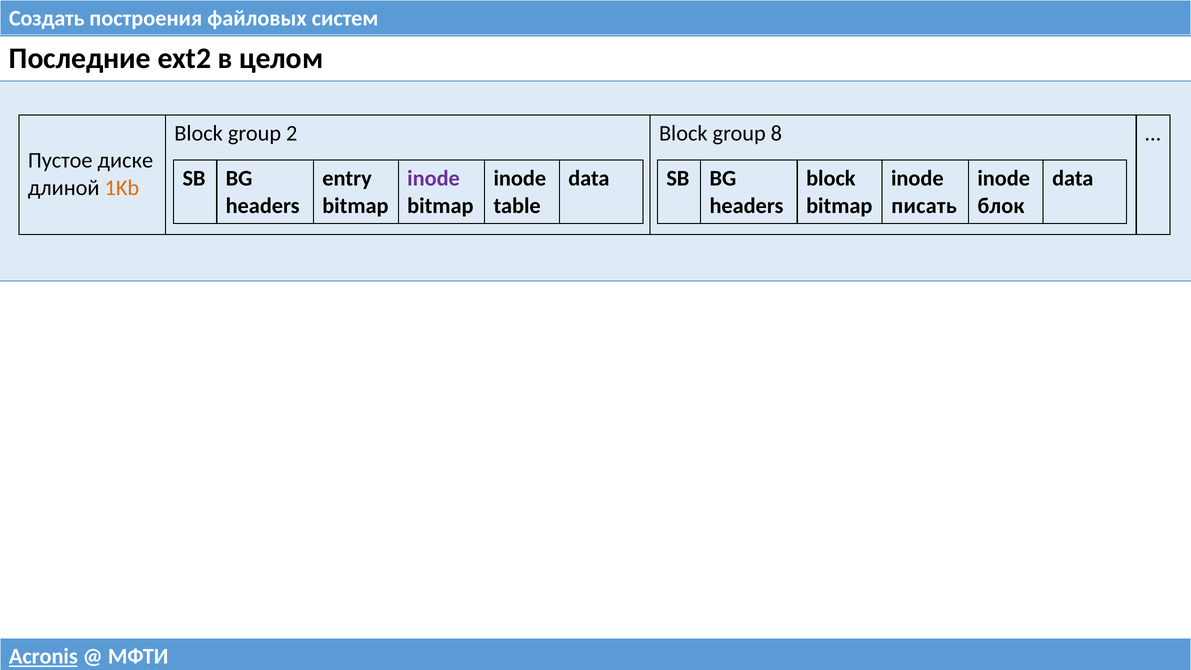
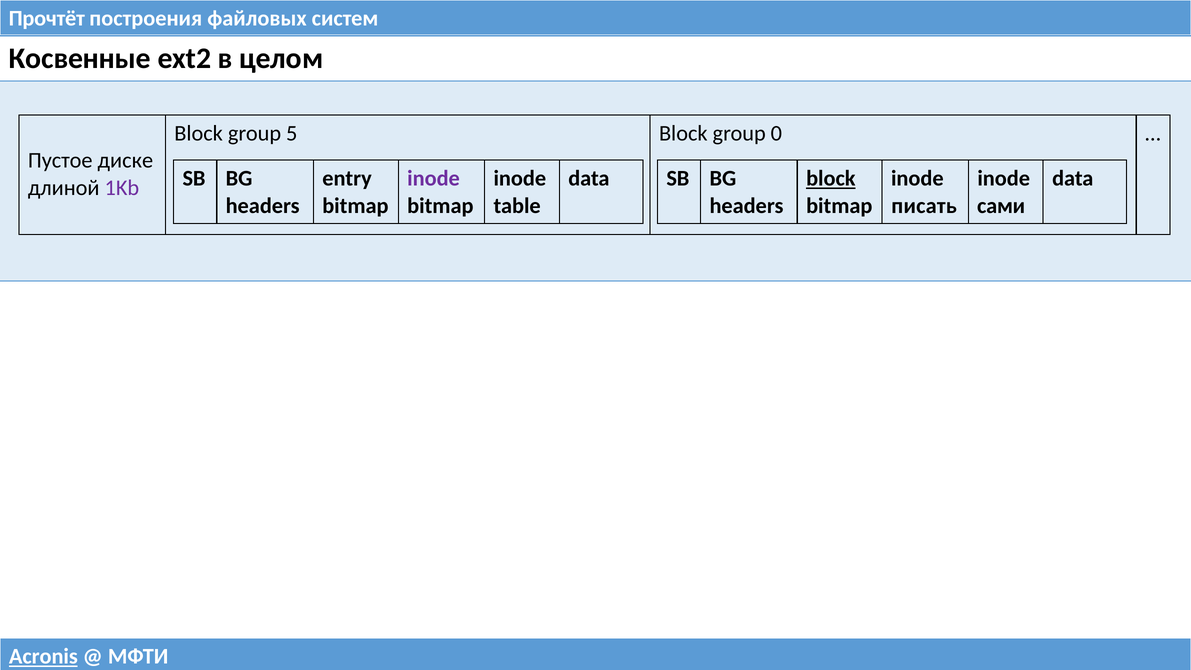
Создать: Создать -> Прочтёт
Последние: Последние -> Косвенные
2: 2 -> 5
8: 8 -> 0
block at (831, 179) underline: none -> present
1Kb colour: orange -> purple
блок: блок -> сами
